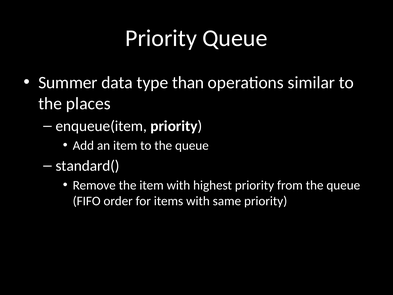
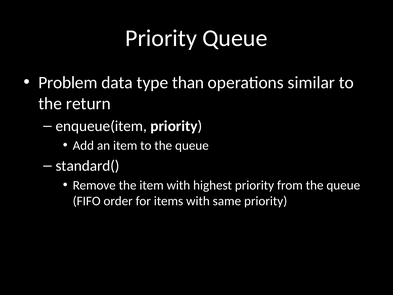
Summer: Summer -> Problem
places: places -> return
